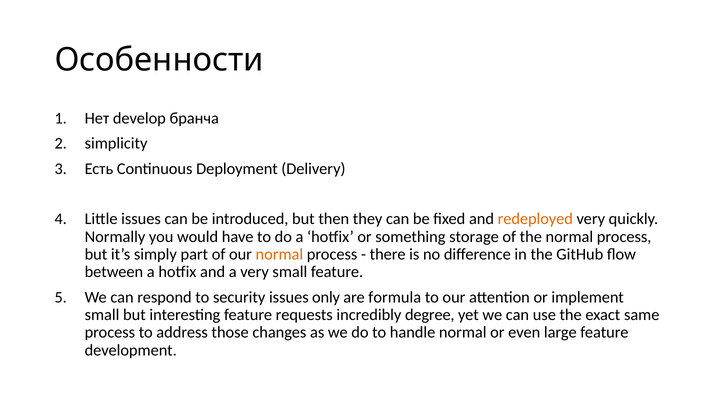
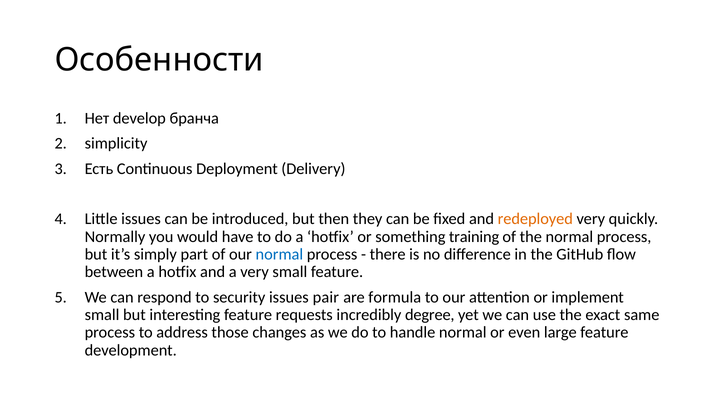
storage: storage -> training
normal at (279, 254) colour: orange -> blue
only: only -> pair
